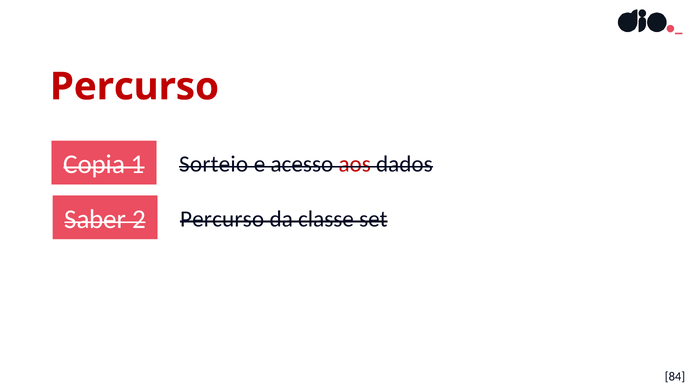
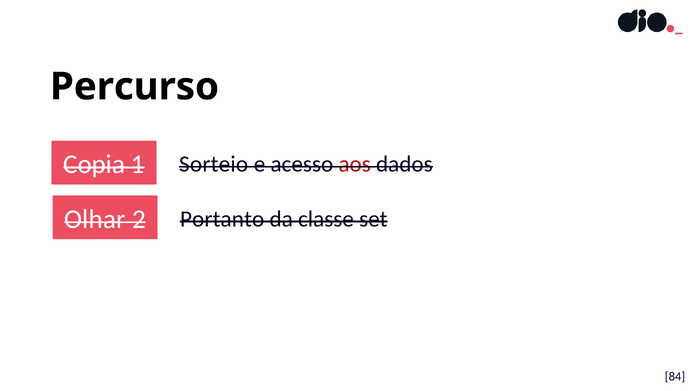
Percurso at (135, 87) colour: red -> black
Saber: Saber -> Olhar
2 Percurso: Percurso -> Portanto
